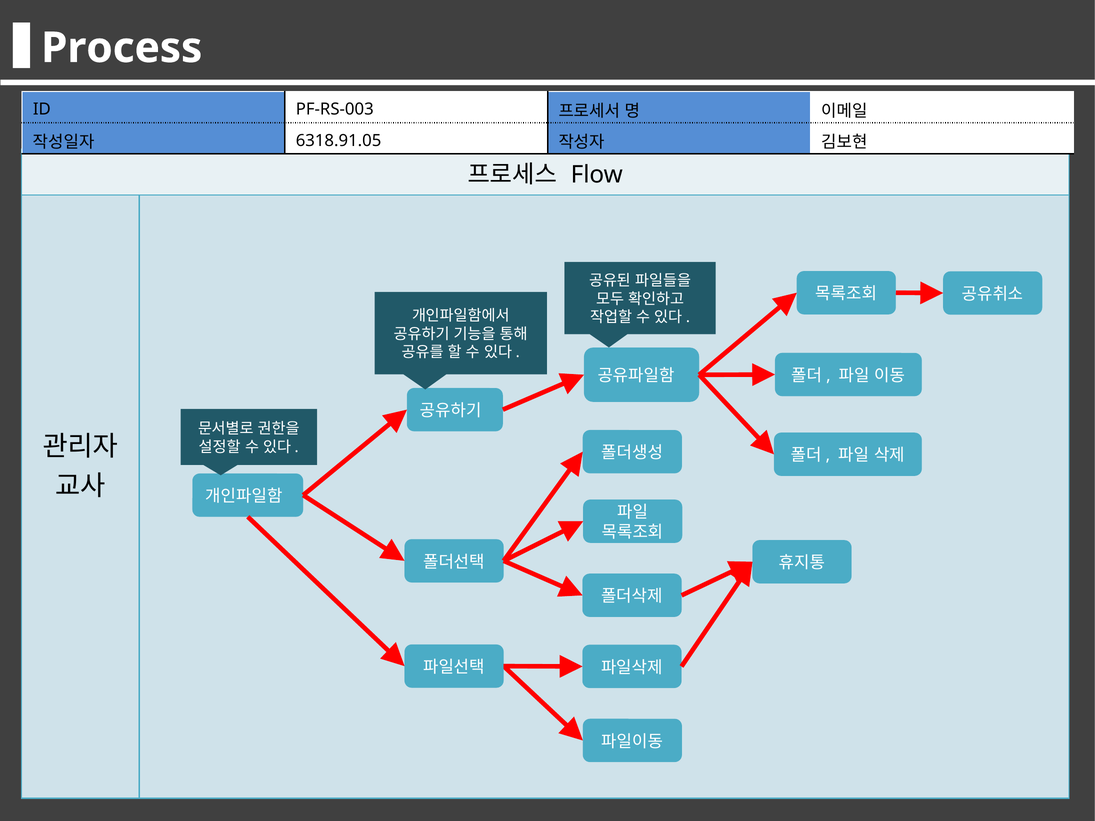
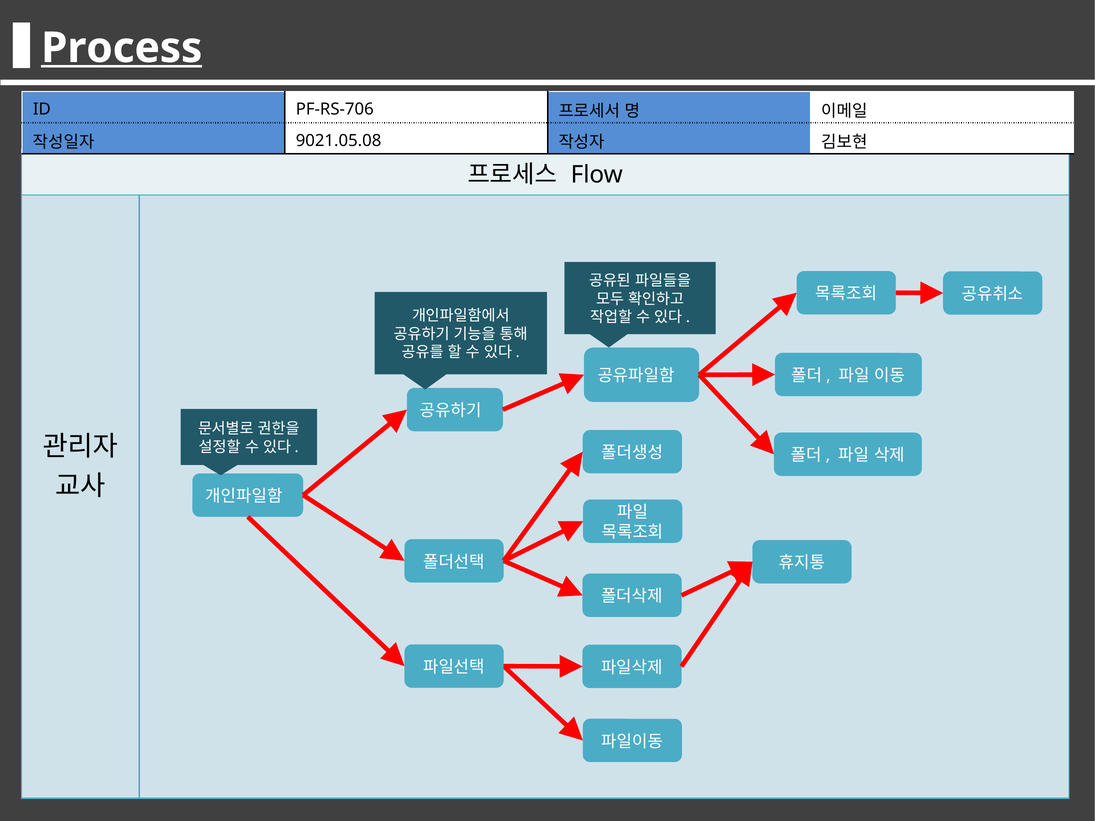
Process underline: none -> present
PF-RS-003: PF-RS-003 -> PF-RS-706
6318.91.05: 6318.91.05 -> 9021.05.08
